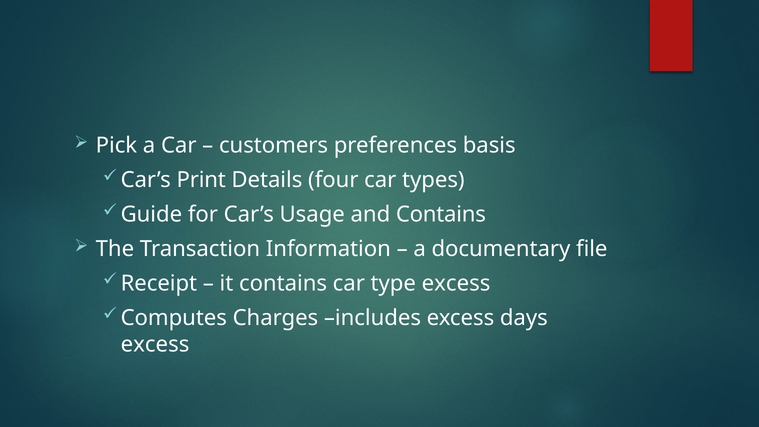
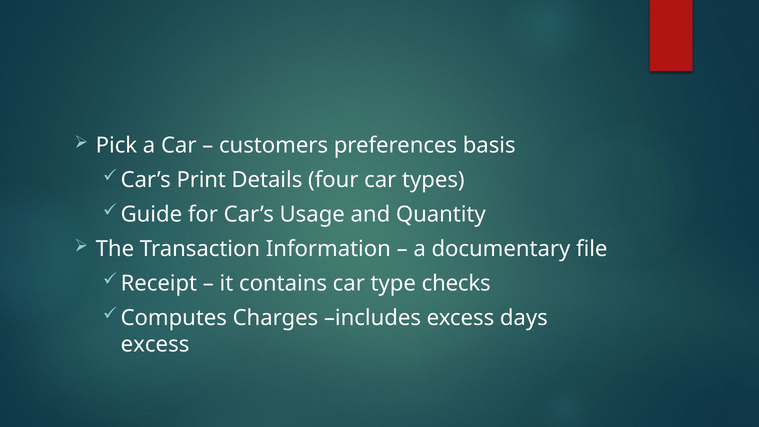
and Contains: Contains -> Quantity
type excess: excess -> checks
